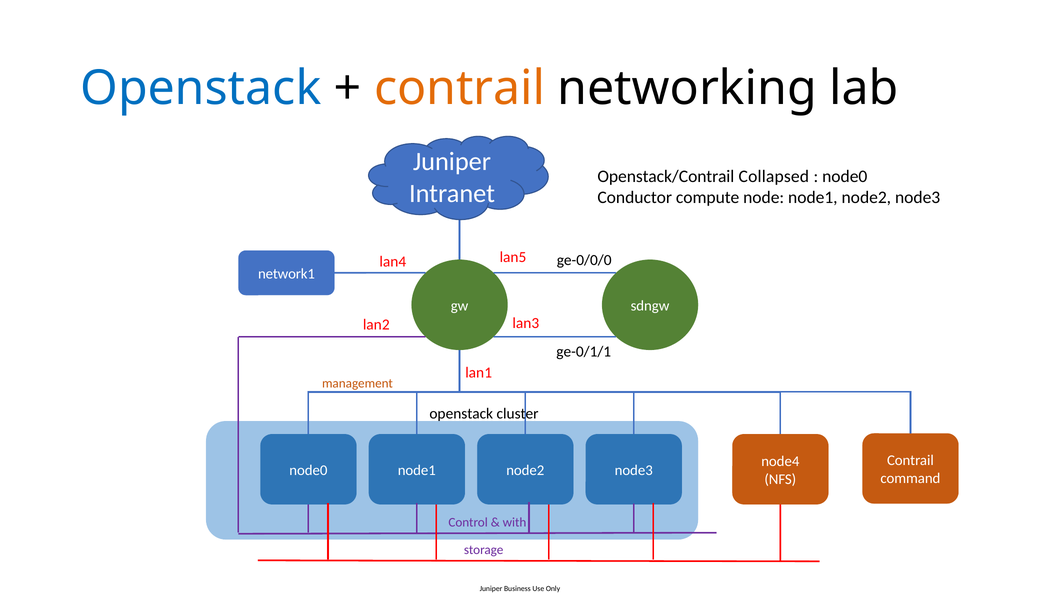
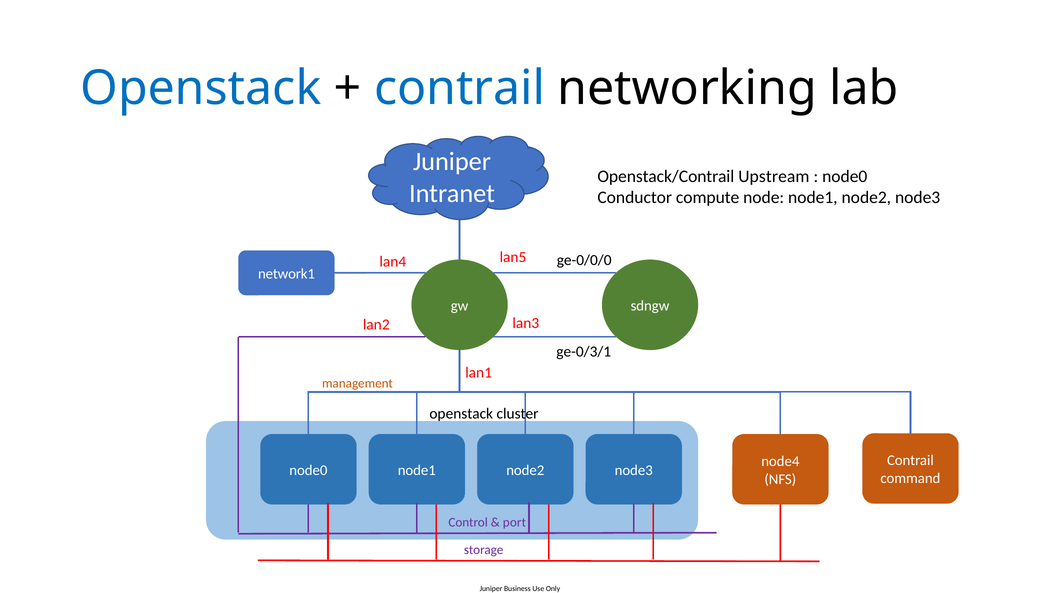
contrail at (460, 89) colour: orange -> blue
Collapsed: Collapsed -> Upstream
ge-0/1/1: ge-0/1/1 -> ge-0/3/1
with: with -> port
